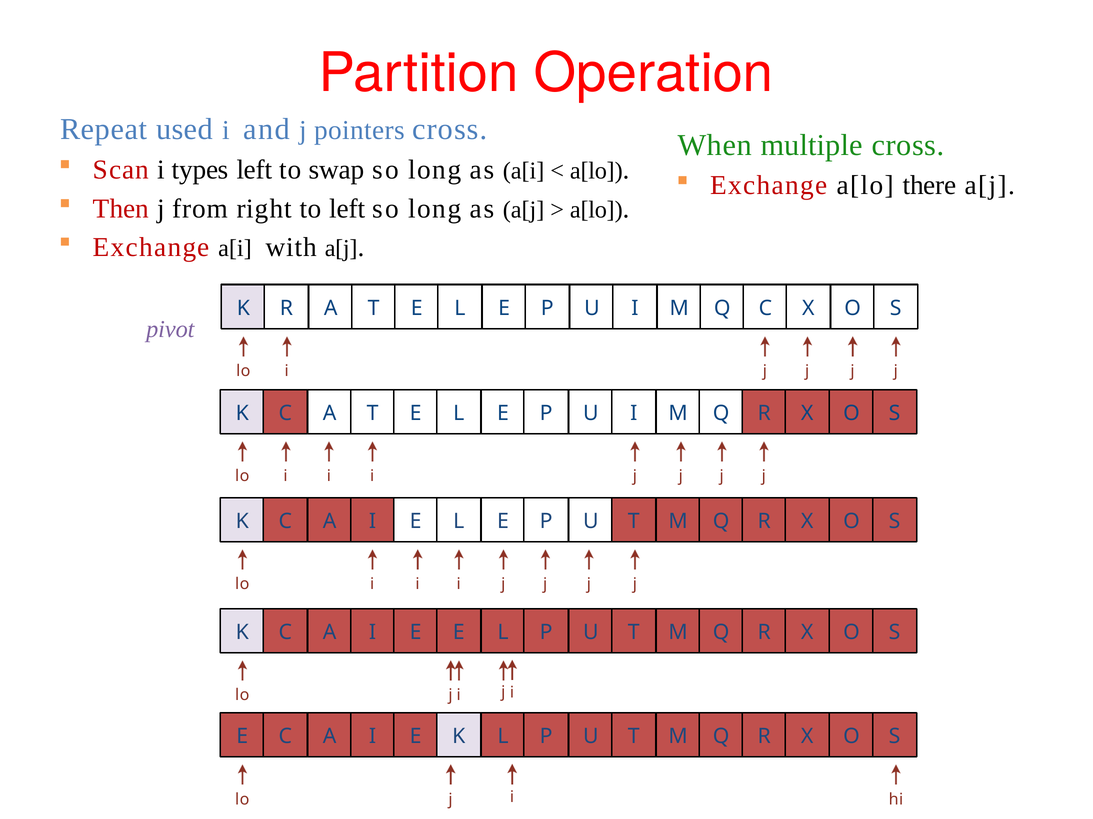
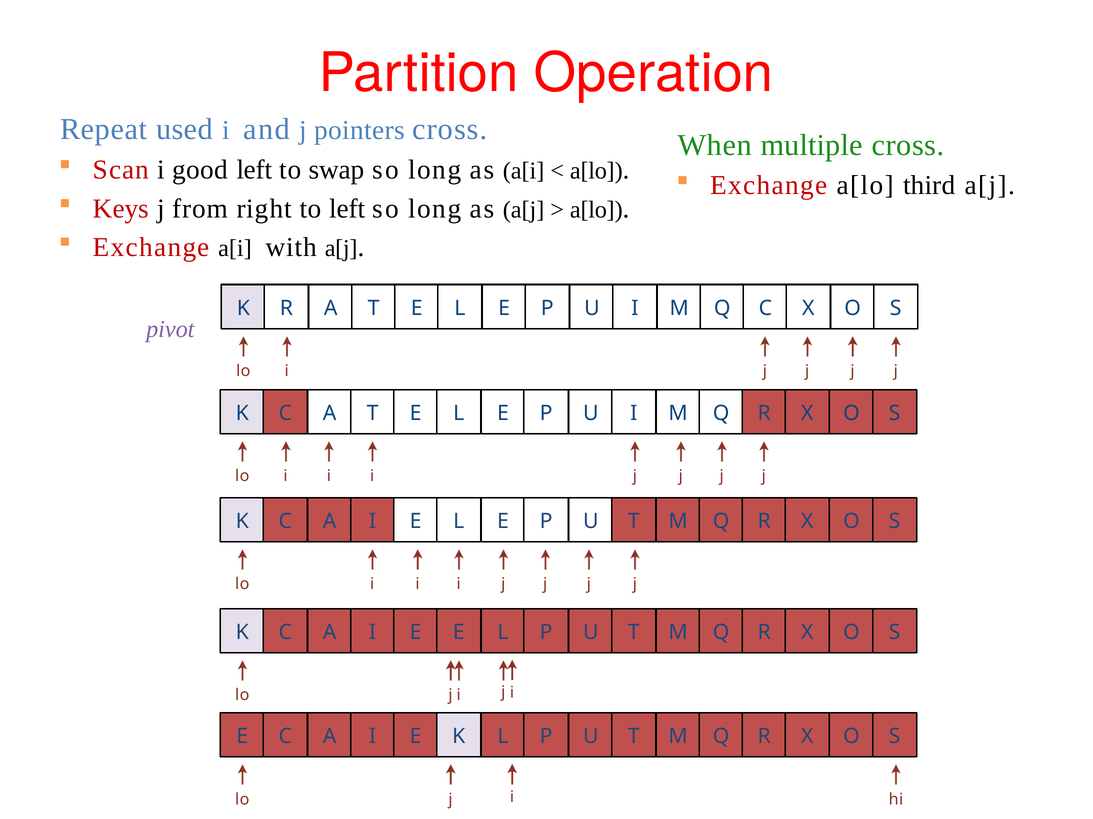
types: types -> good
there: there -> third
Then: Then -> Keys
